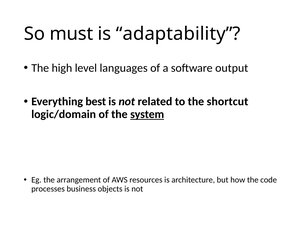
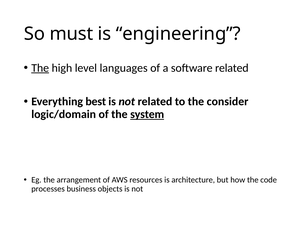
adaptability: adaptability -> engineering
The at (40, 68) underline: none -> present
software output: output -> related
shortcut: shortcut -> consider
